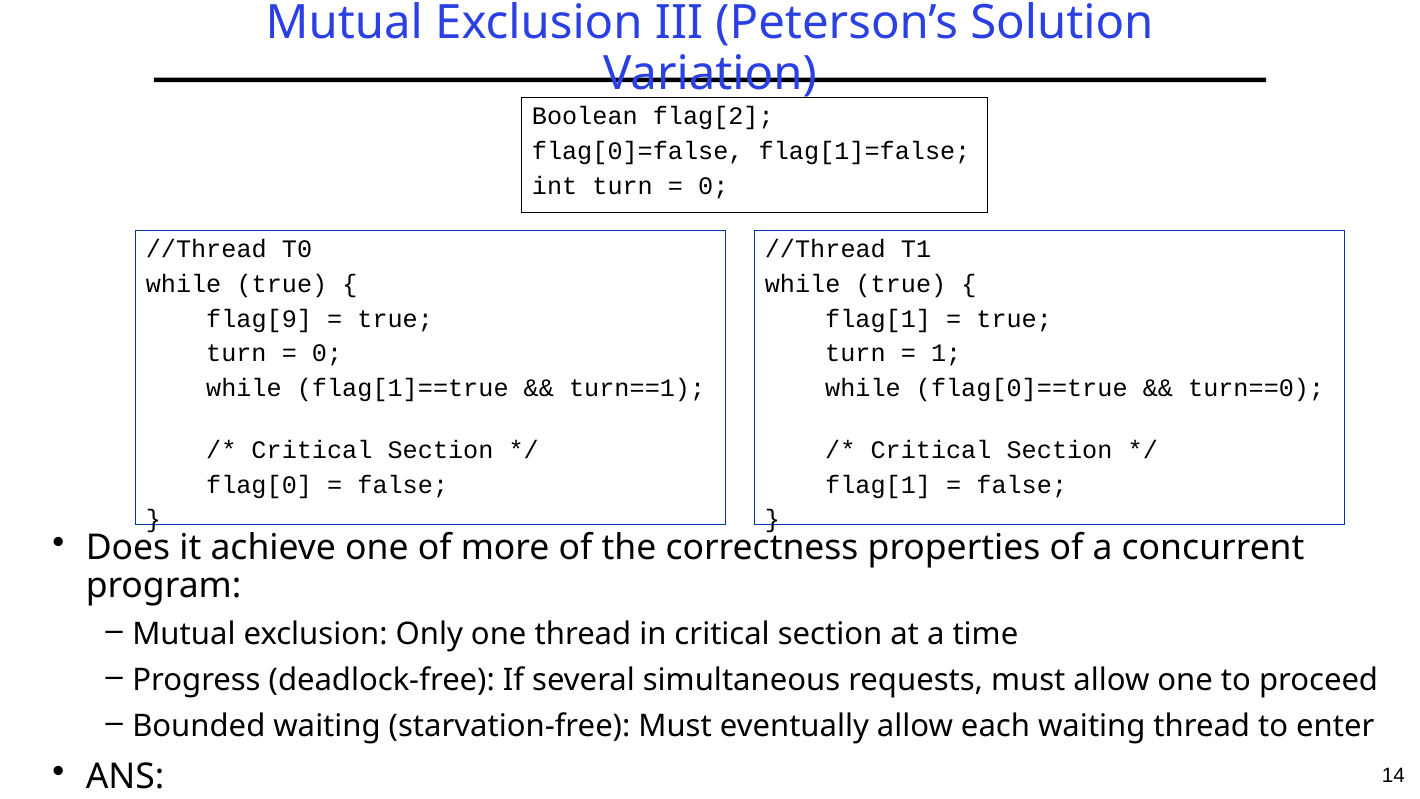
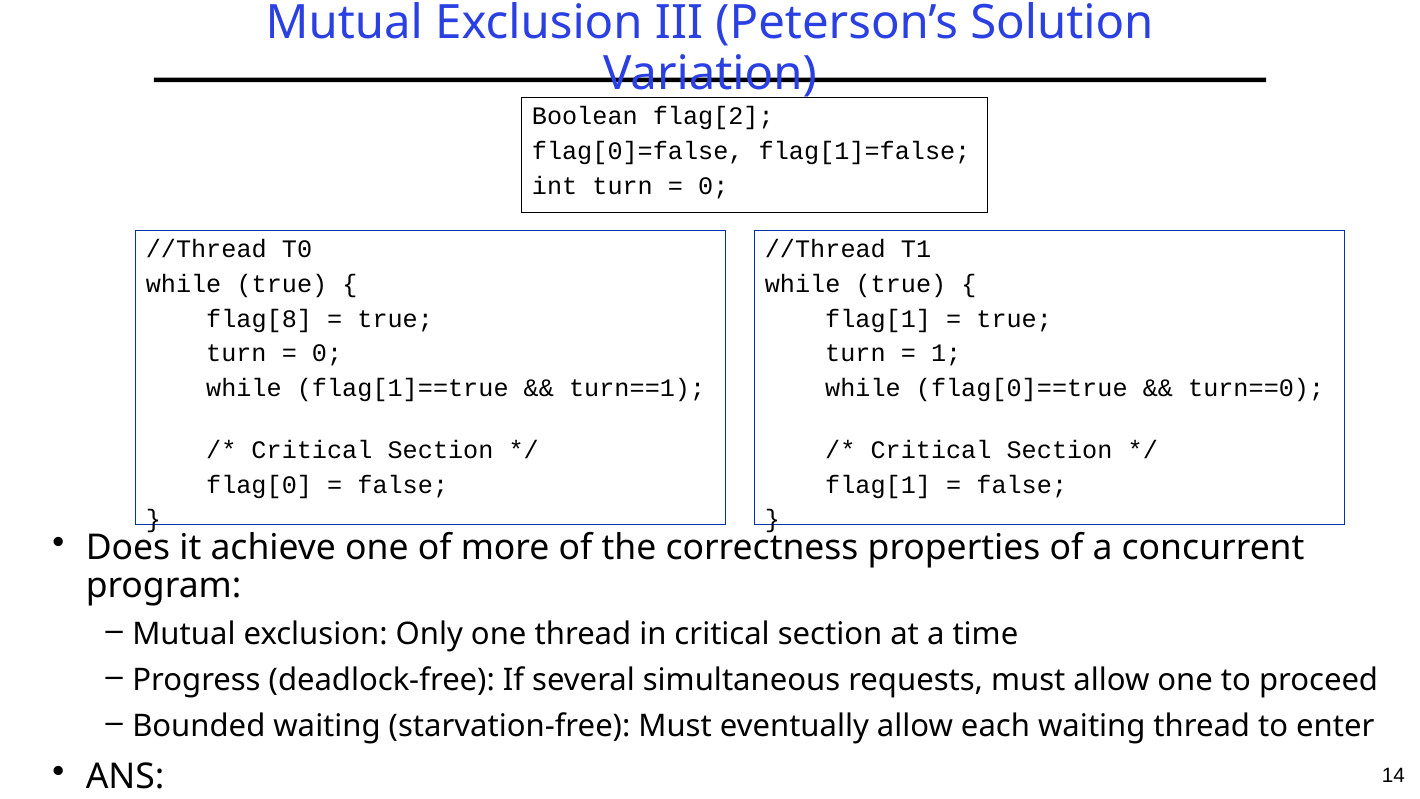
flag[9: flag[9 -> flag[8
